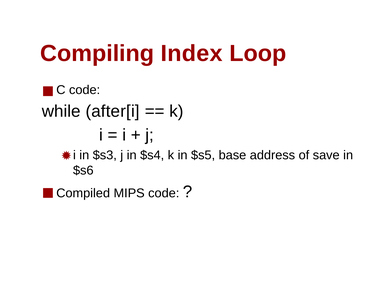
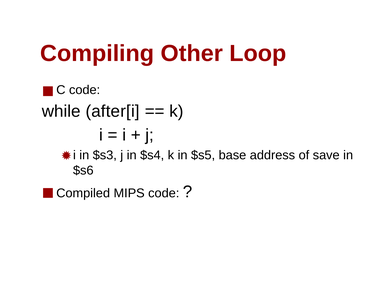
Index: Index -> Other
